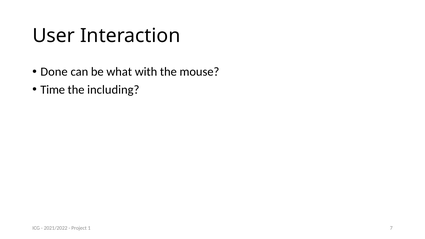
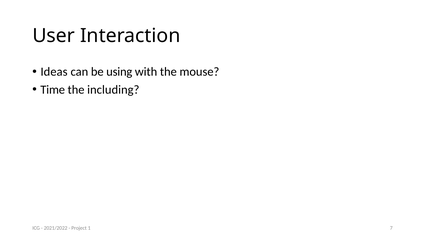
Done: Done -> Ideas
what: what -> using
